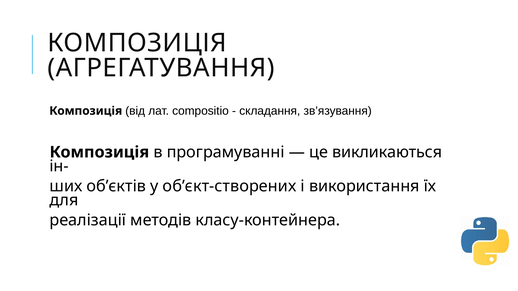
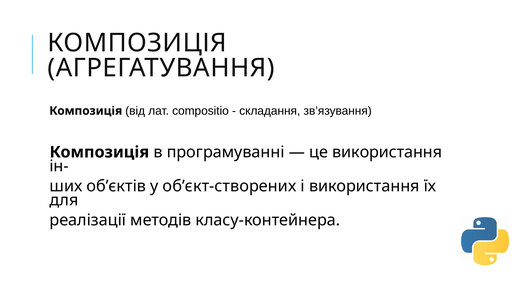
це викликаються: викликаються -> використання
